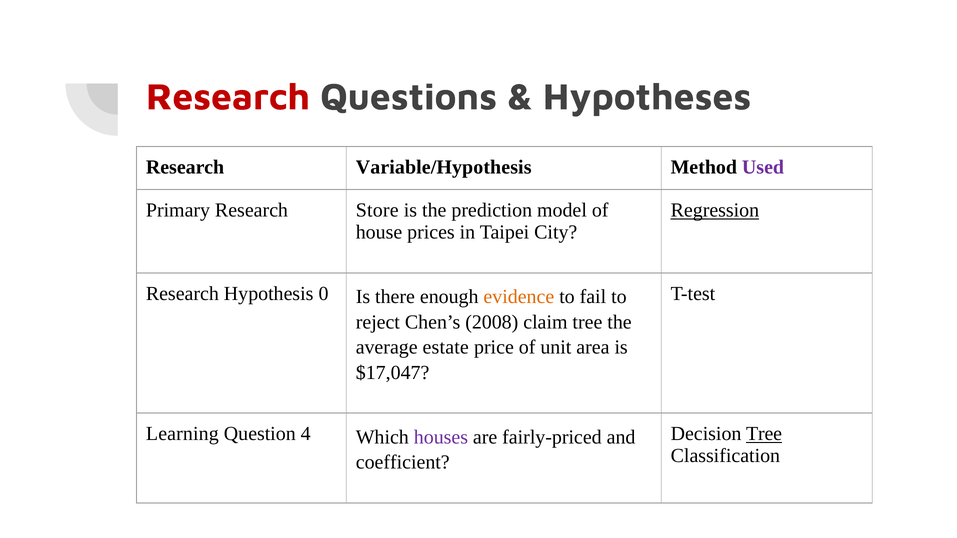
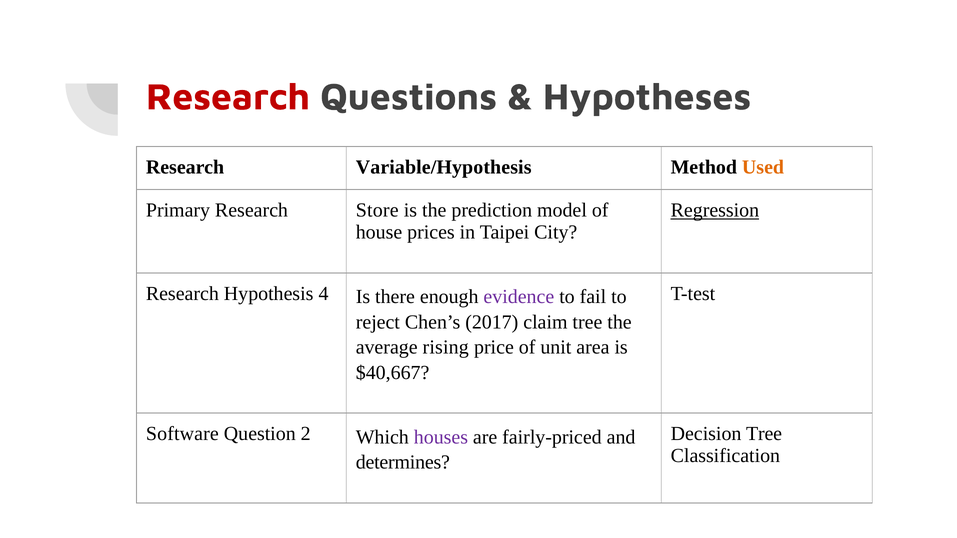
Used colour: purple -> orange
0: 0 -> 4
evidence colour: orange -> purple
2008: 2008 -> 2017
estate: estate -> rising
$17,047: $17,047 -> $40,667
Learning: Learning -> Software
4: 4 -> 2
Tree at (764, 434) underline: present -> none
coefficient: coefficient -> determines
